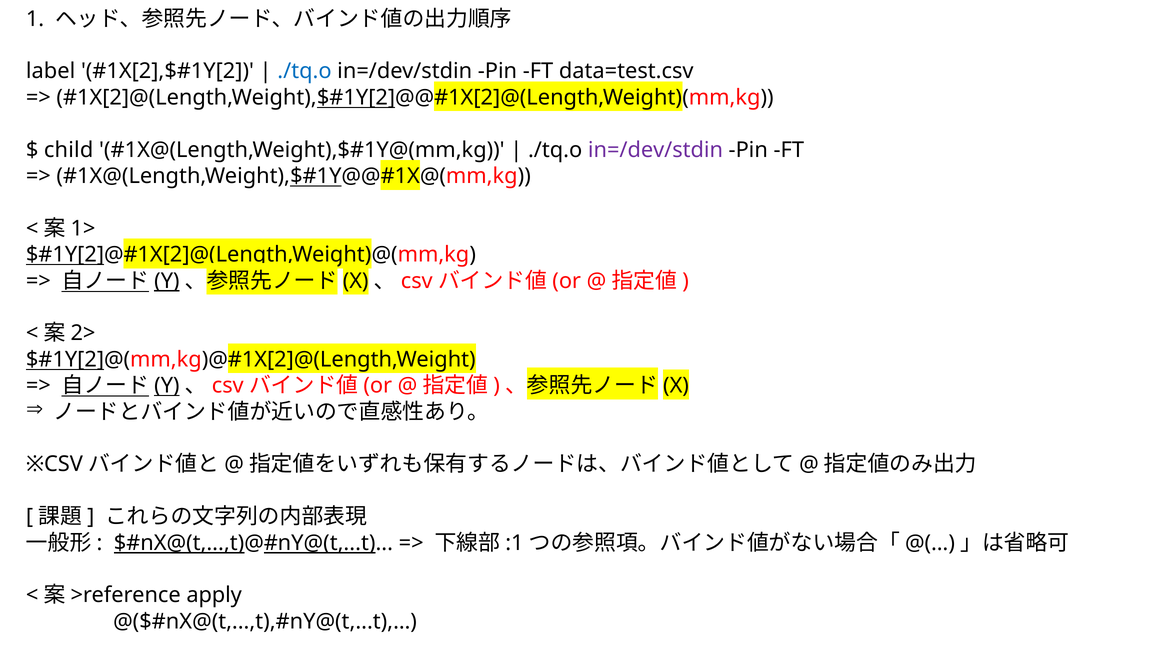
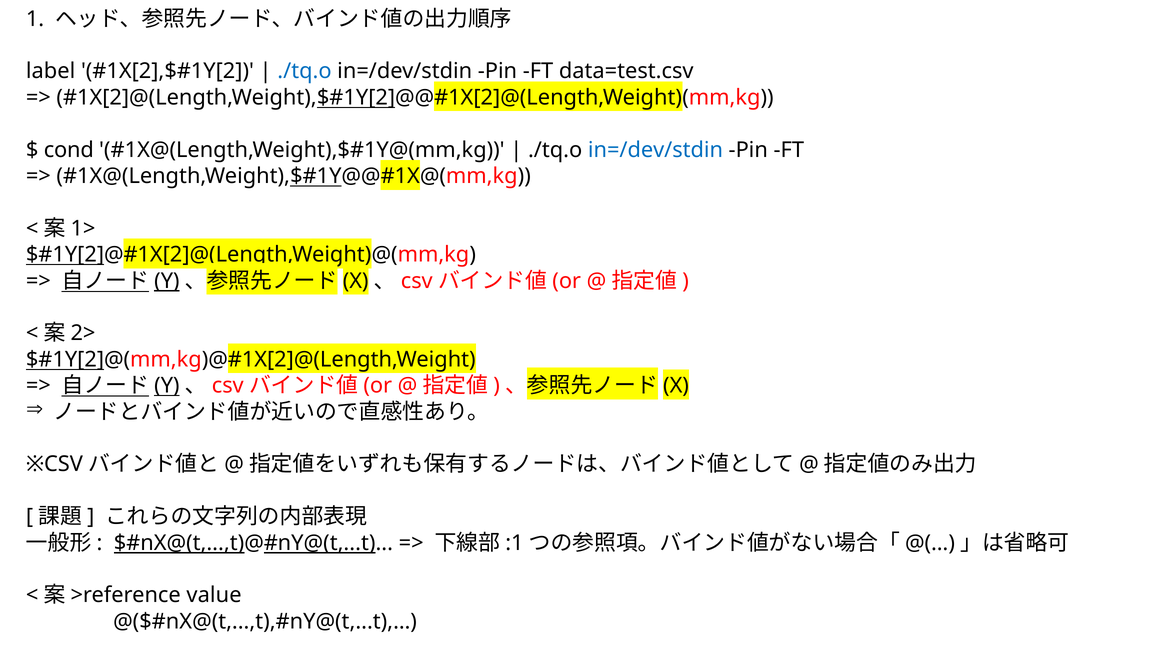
child: child -> cond
in=/dev/stdin at (655, 150) colour: purple -> blue
apply: apply -> value
